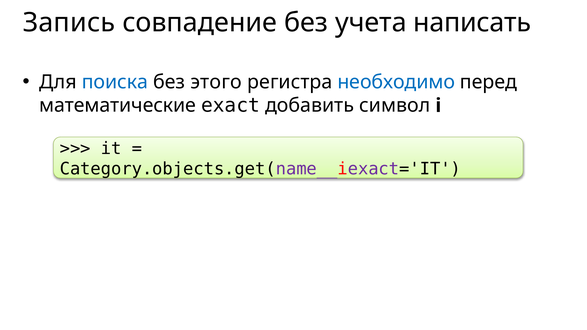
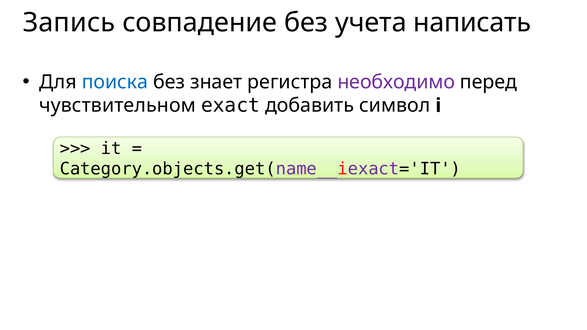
этого: этого -> знает
необходимо colour: blue -> purple
математические: математические -> чувствительном
